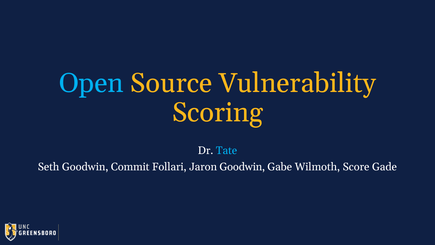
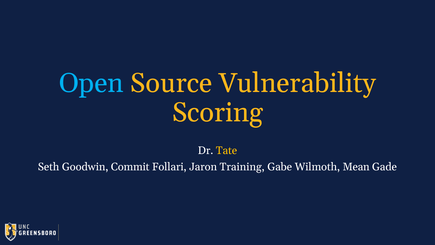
Tate colour: light blue -> yellow
Jaron Goodwin: Goodwin -> Training
Score: Score -> Mean
